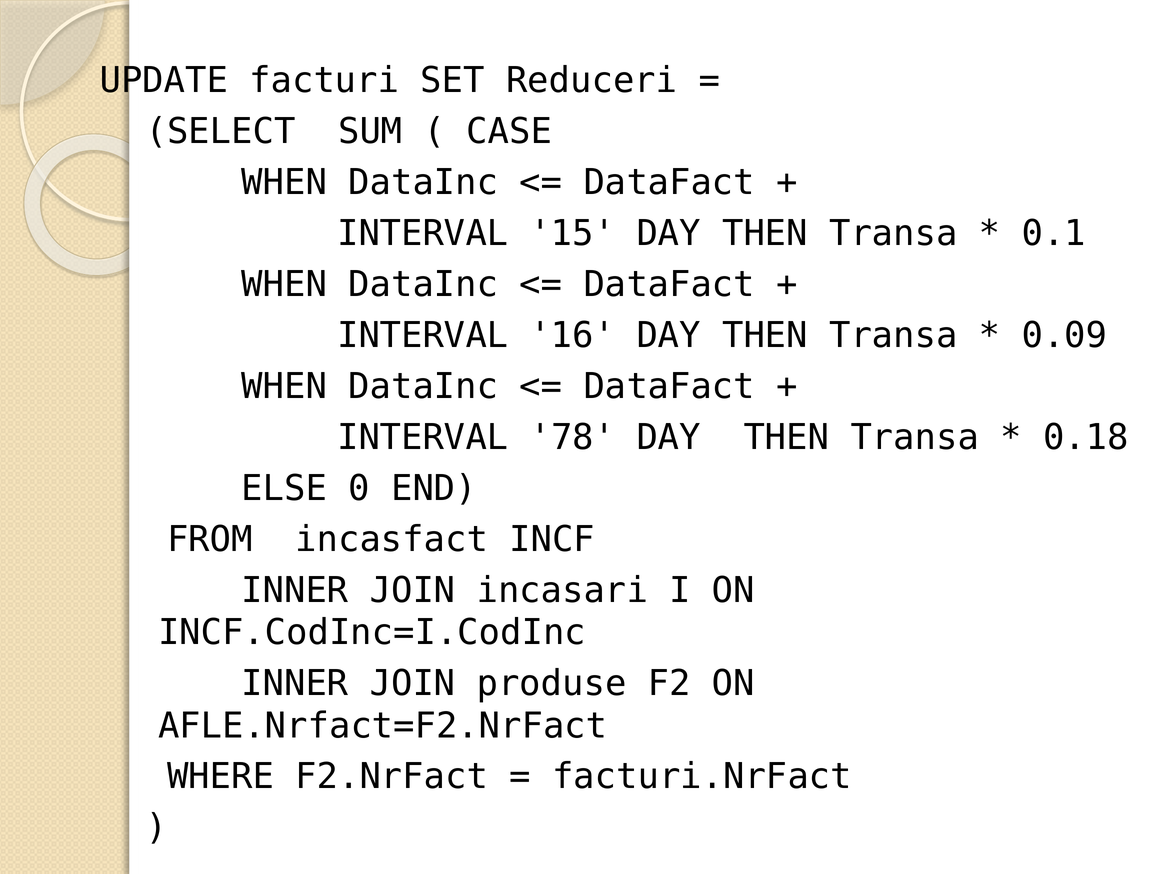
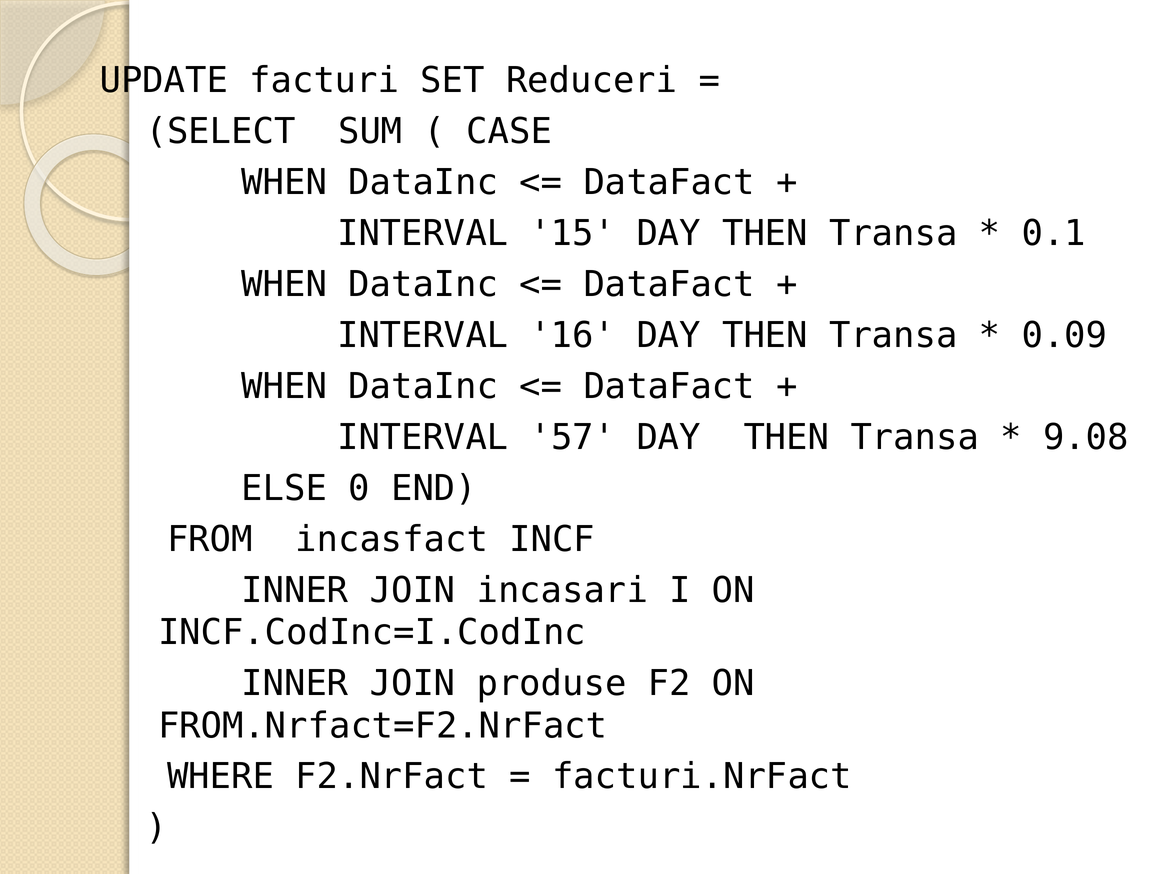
78: 78 -> 57
0.18: 0.18 -> 9.08
AFLE.Nrfact=F2.NrFact: AFLE.Nrfact=F2.NrFact -> FROM.Nrfact=F2.NrFact
